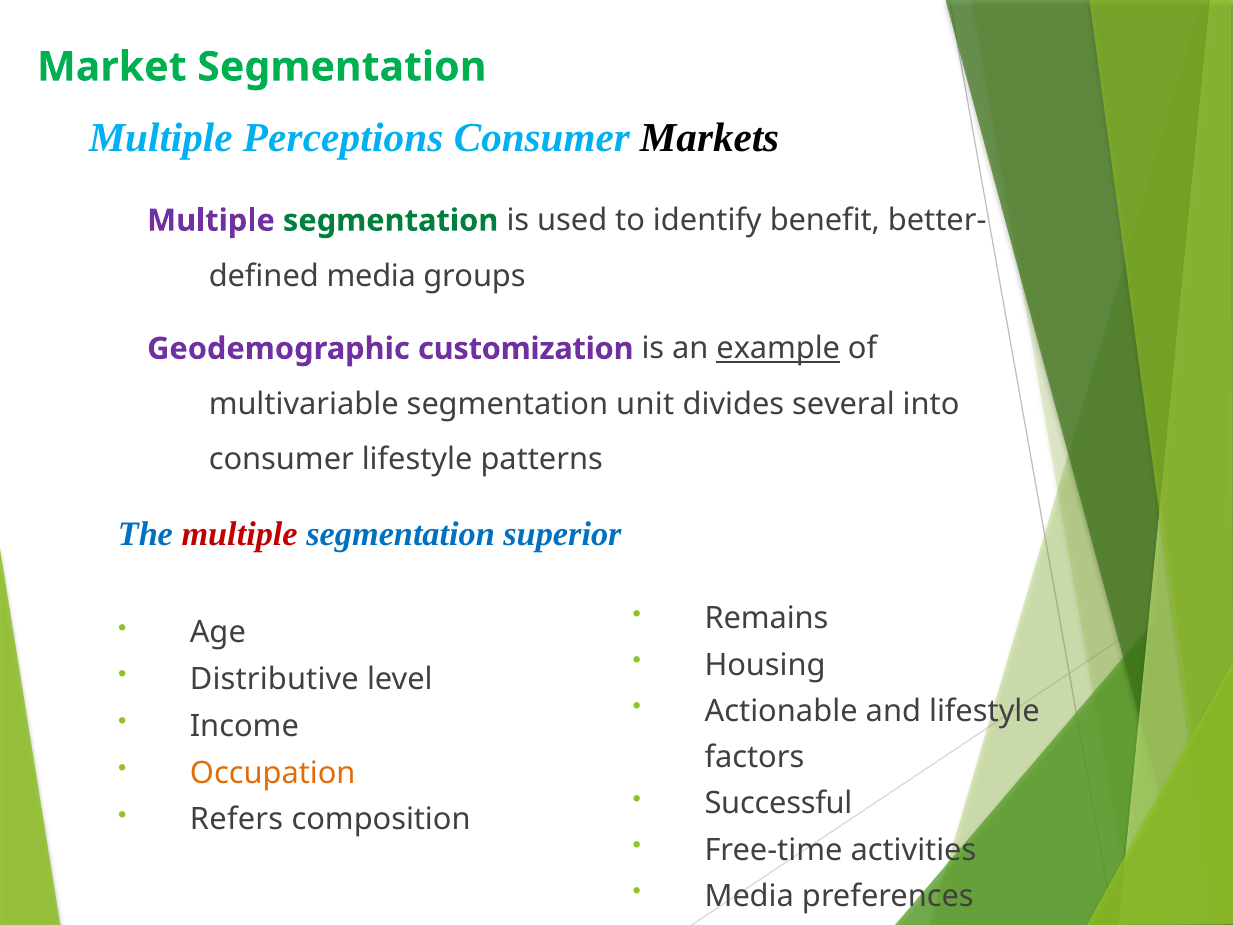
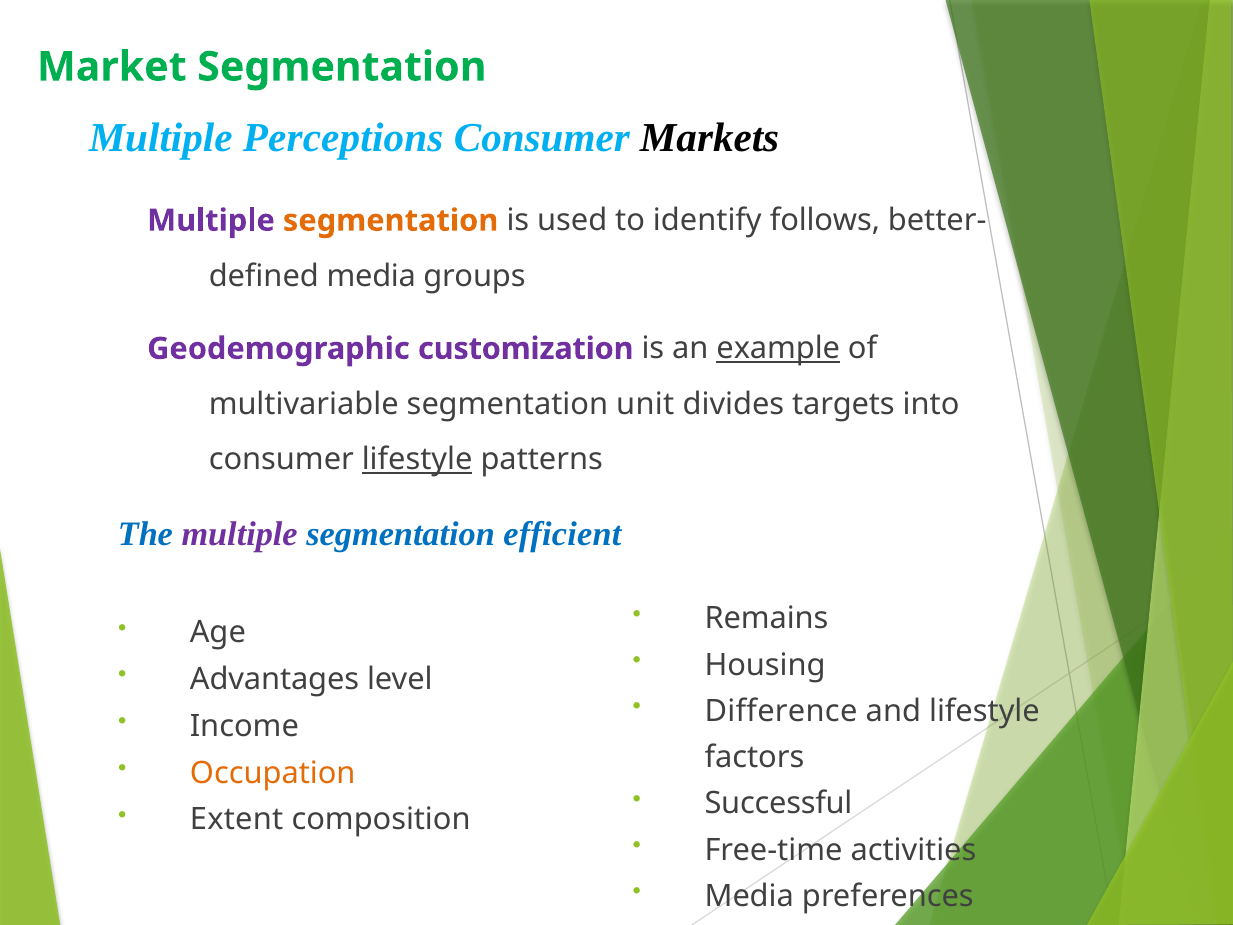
segmentation at (391, 221) colour: green -> orange
benefit: benefit -> follows
several: several -> targets
lifestyle at (417, 460) underline: none -> present
multiple at (240, 534) colour: red -> purple
superior: superior -> efficient
Distributive: Distributive -> Advantages
Actionable: Actionable -> Difference
Refers: Refers -> Extent
